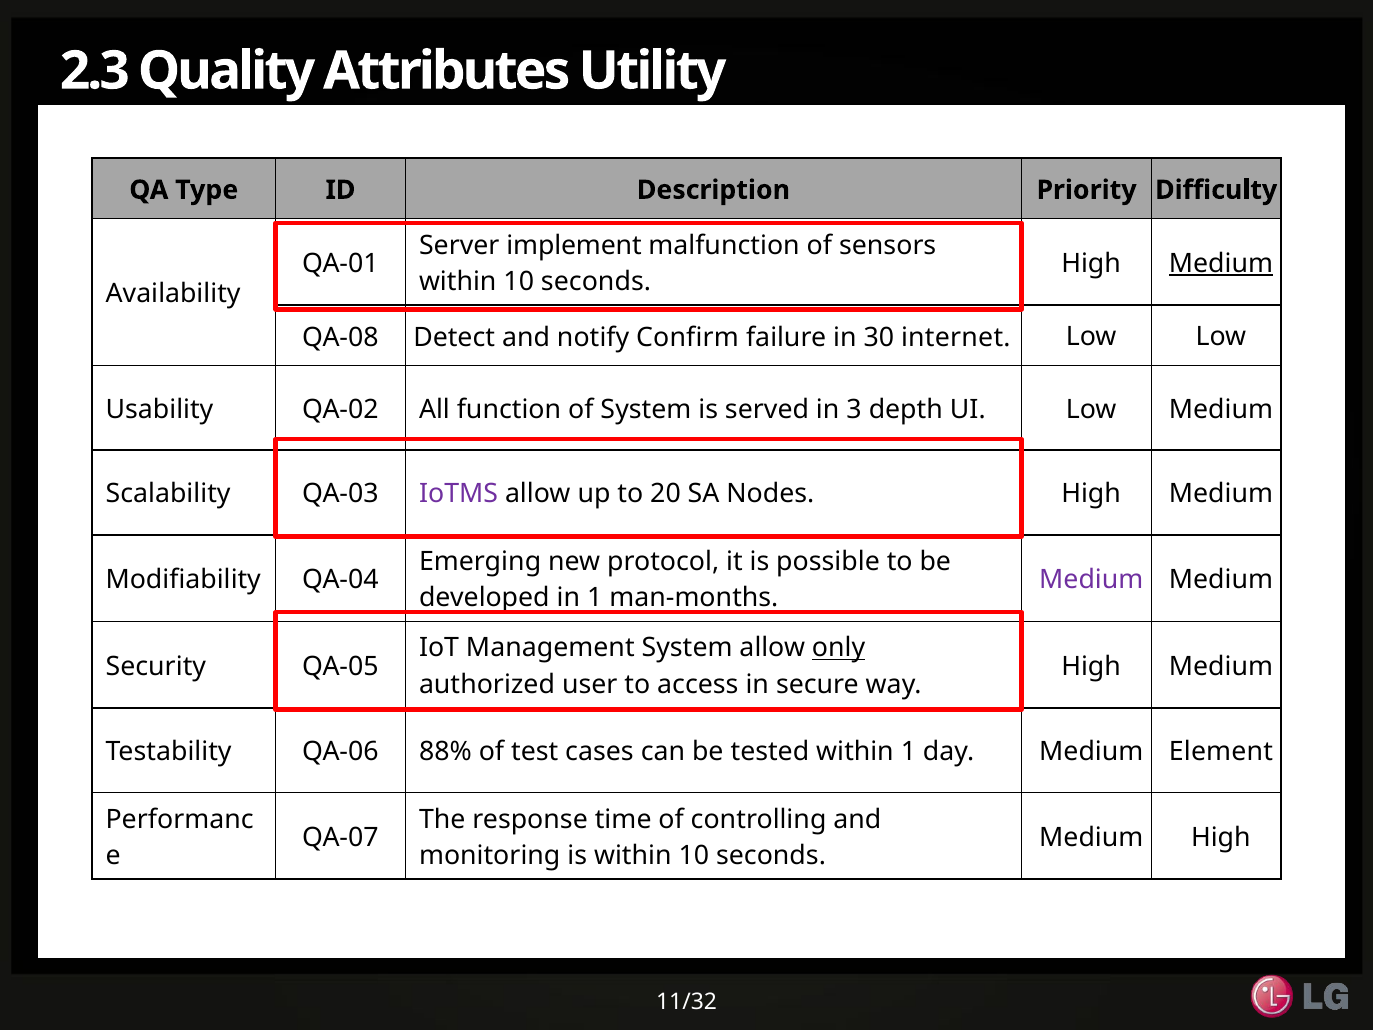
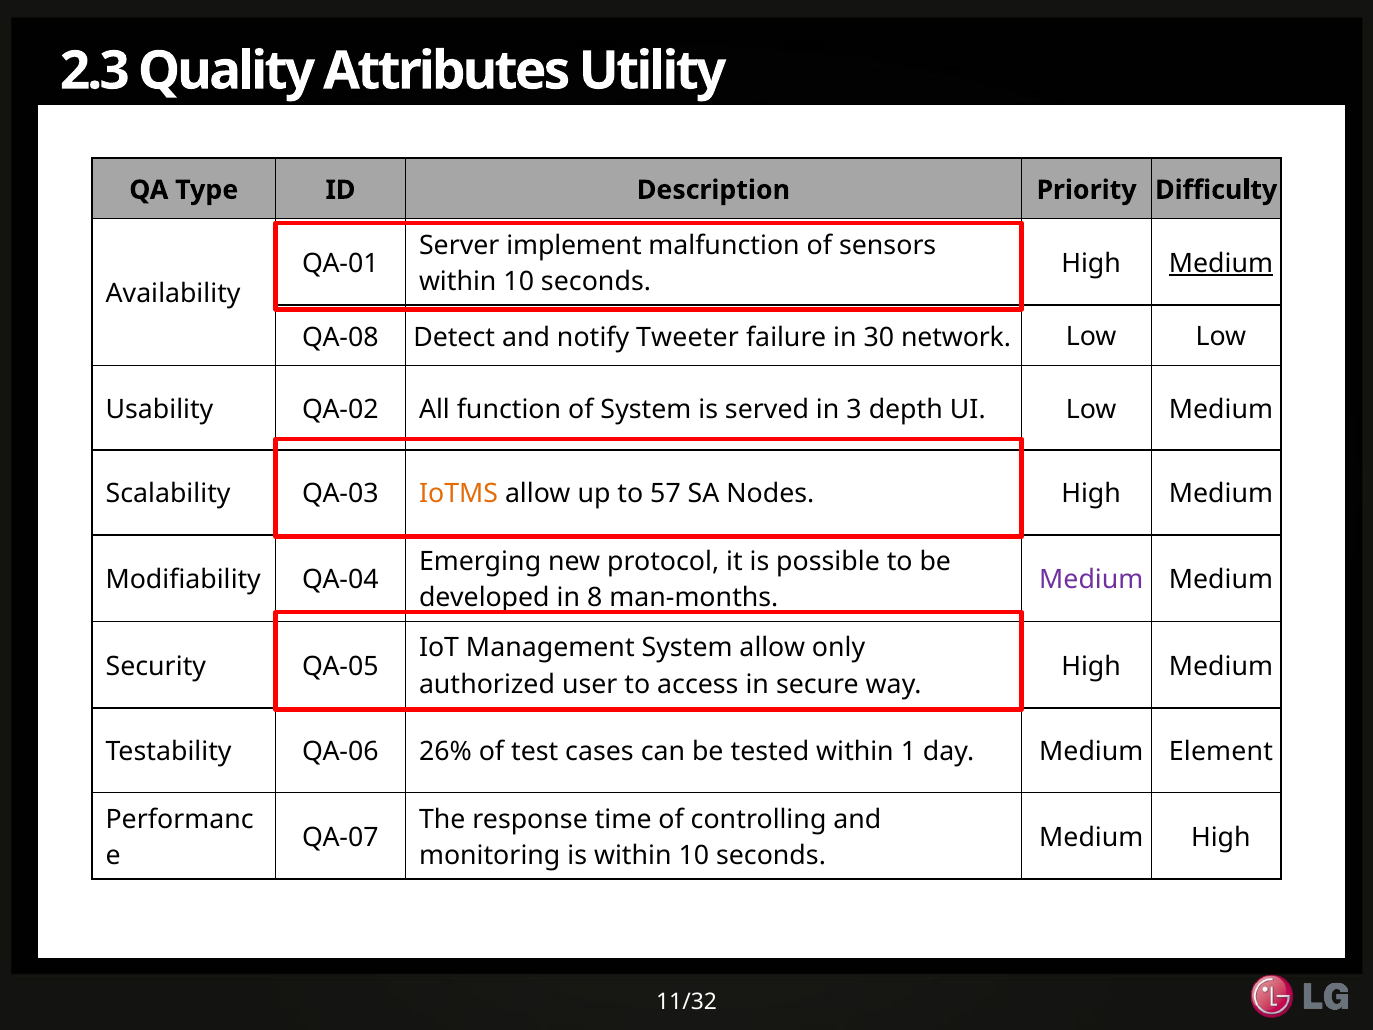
Confirm: Confirm -> Tweeter
internet: internet -> network
IoTMS colour: purple -> orange
20: 20 -> 57
in 1: 1 -> 8
only underline: present -> none
88%: 88% -> 26%
